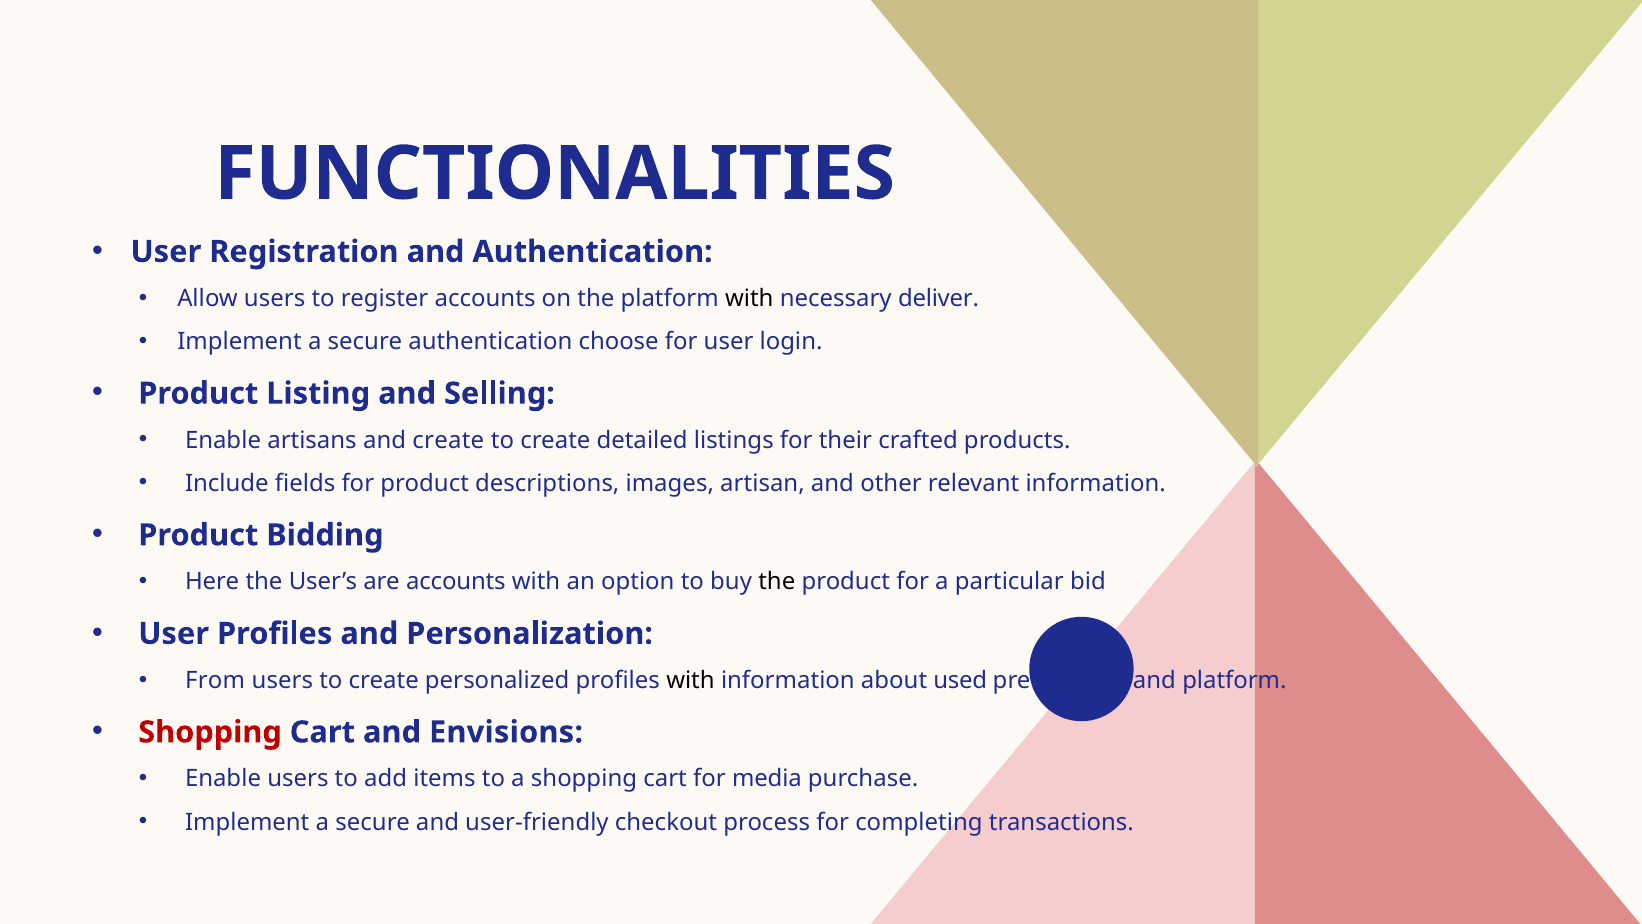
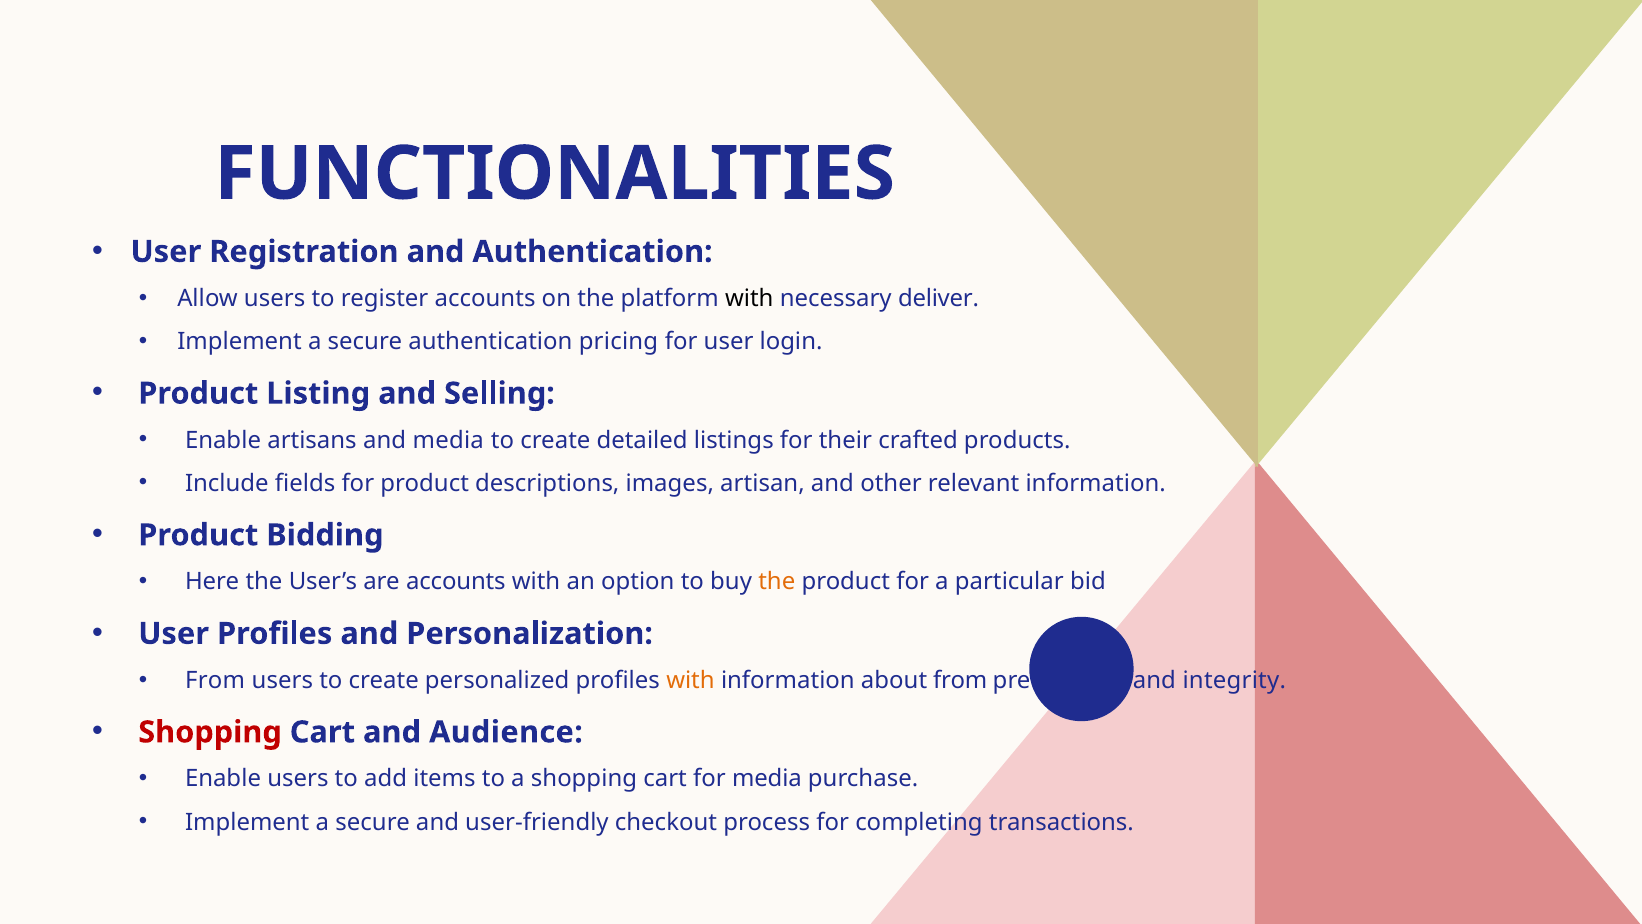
choose: choose -> pricing
and create: create -> media
the at (777, 582) colour: black -> orange
with at (690, 680) colour: black -> orange
about used: used -> from
and platform: platform -> integrity
Envisions: Envisions -> Audience
